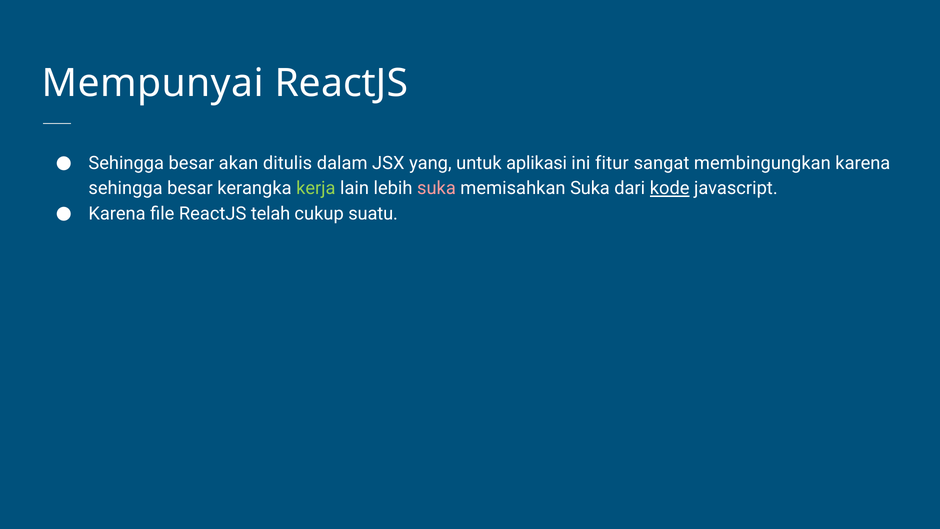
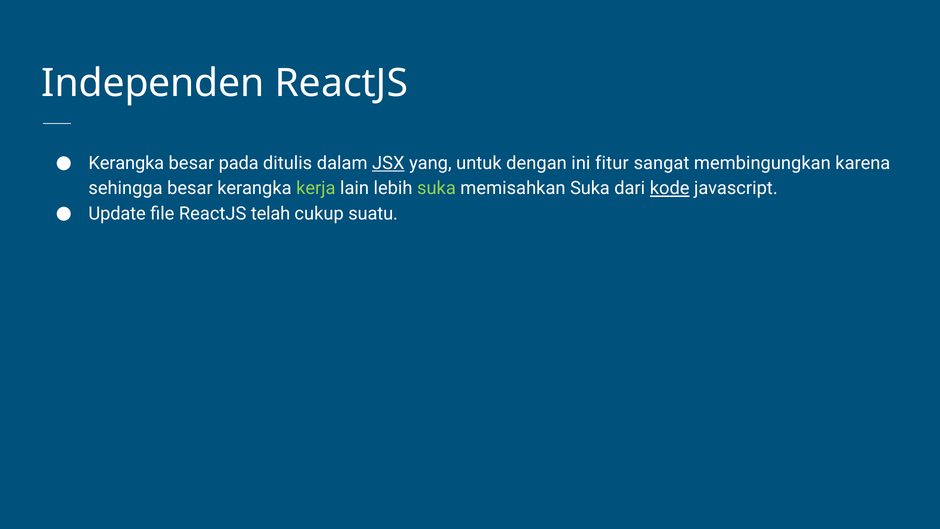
Mempunyai: Mempunyai -> Independen
Sehingga at (126, 163): Sehingga -> Kerangka
akan: akan -> pada
JSX underline: none -> present
aplikasi: aplikasi -> dengan
suka at (436, 188) colour: pink -> light green
Karena at (117, 214): Karena -> Update
